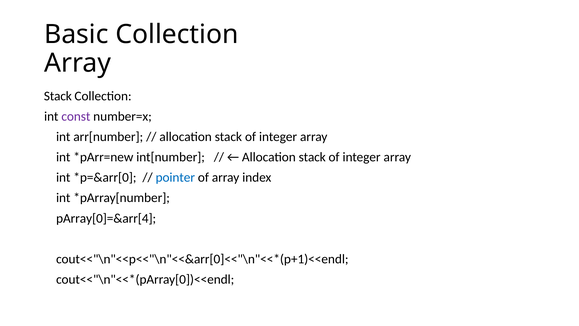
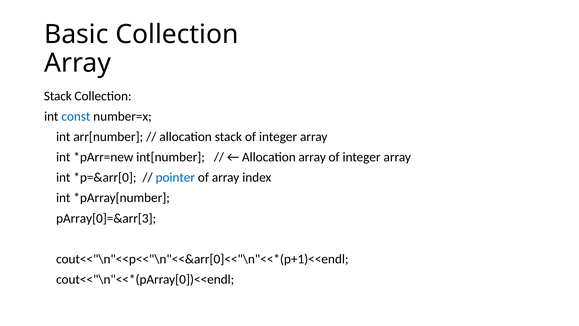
const colour: purple -> blue
stack at (312, 157): stack -> array
pArray[0]=&arr[4: pArray[0]=&arr[4 -> pArray[0]=&arr[3
